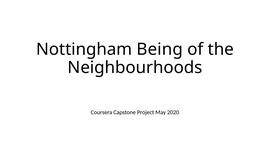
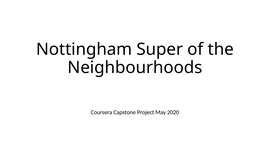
Being: Being -> Super
